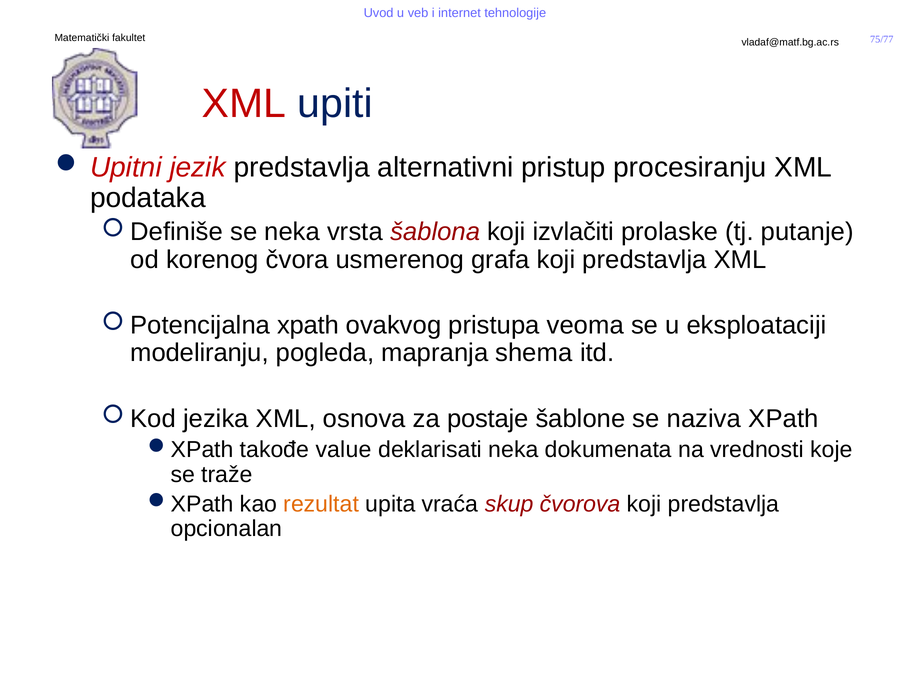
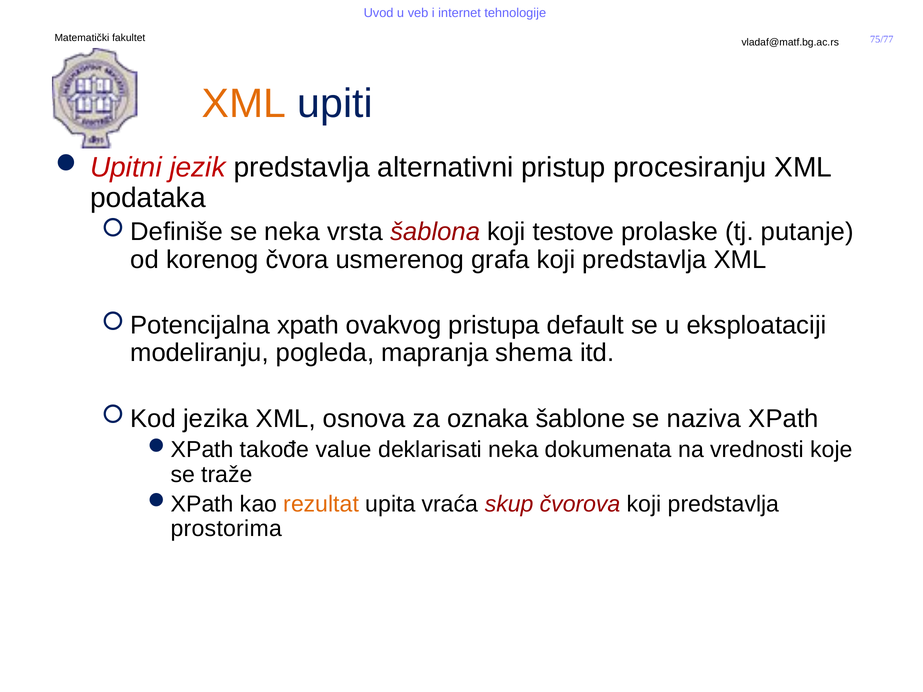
XML at (244, 104) colour: red -> orange
izvlačiti: izvlačiti -> testove
veoma: veoma -> default
postaje: postaje -> oznaka
opcionalan: opcionalan -> prostorima
